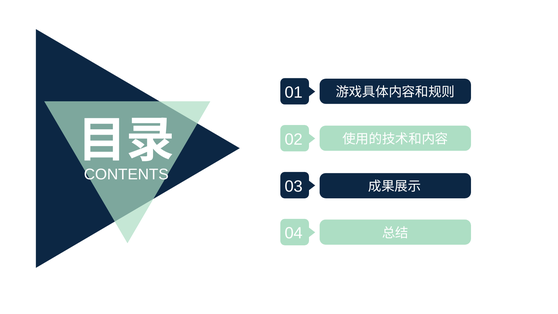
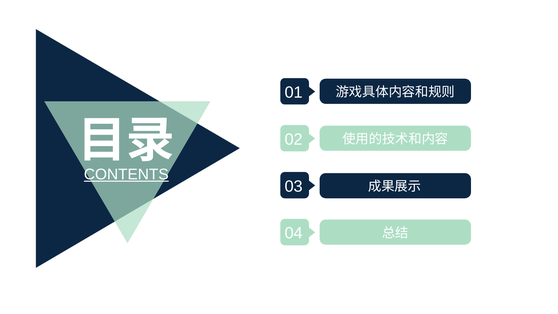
CONTENTS underline: none -> present
